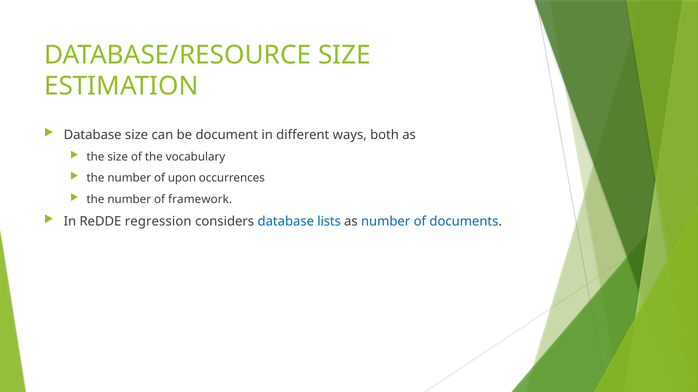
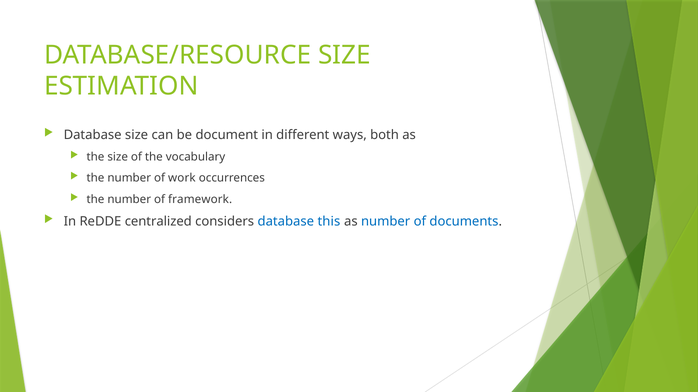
upon: upon -> work
regression: regression -> centralized
lists: lists -> this
